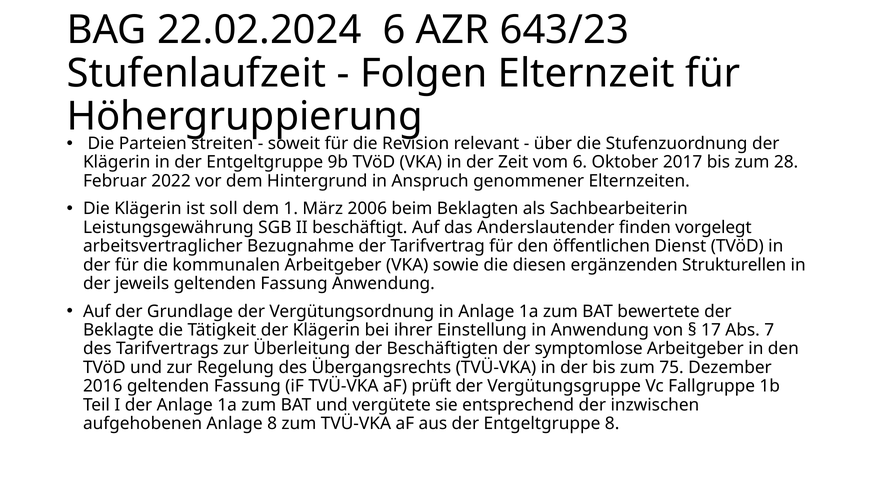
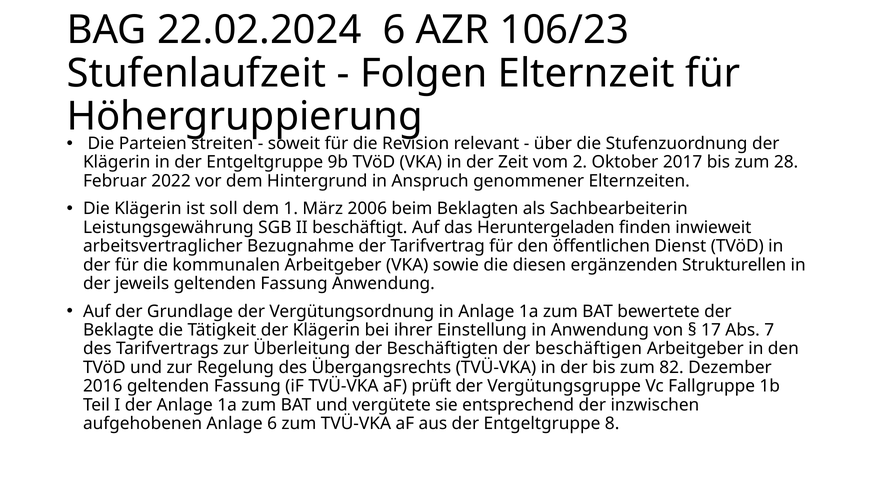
643/23: 643/23 -> 106/23
vom 6: 6 -> 2
Anderslautender: Anderslautender -> Heruntergeladen
vorgelegt: vorgelegt -> inwieweit
symptomlose: symptomlose -> beschäftigen
75: 75 -> 82
Anlage 8: 8 -> 6
